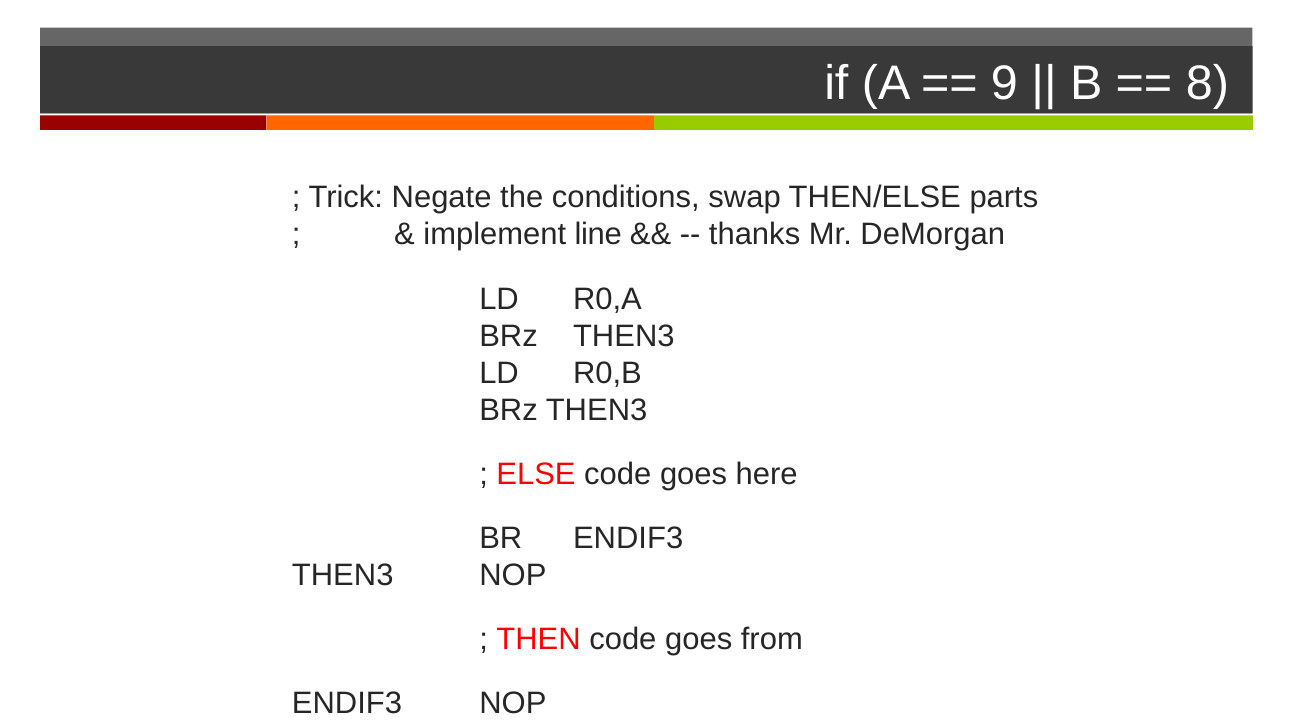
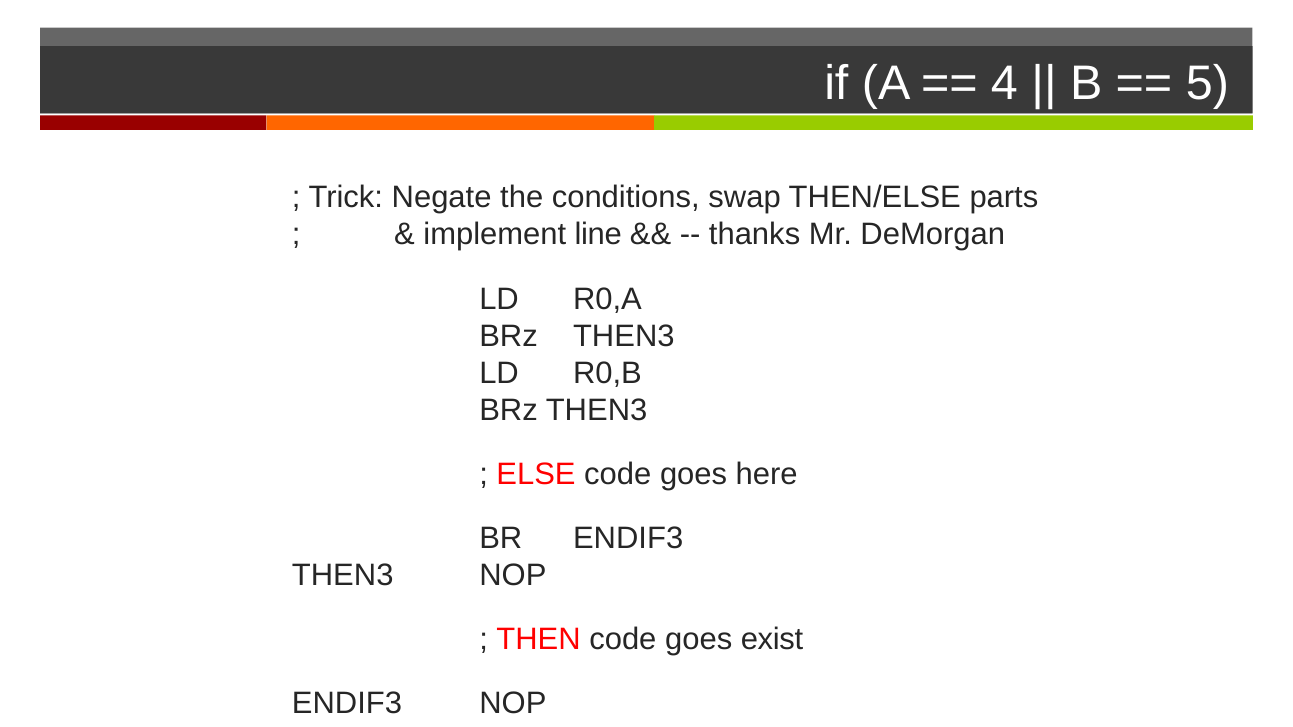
9: 9 -> 4
8: 8 -> 5
from: from -> exist
